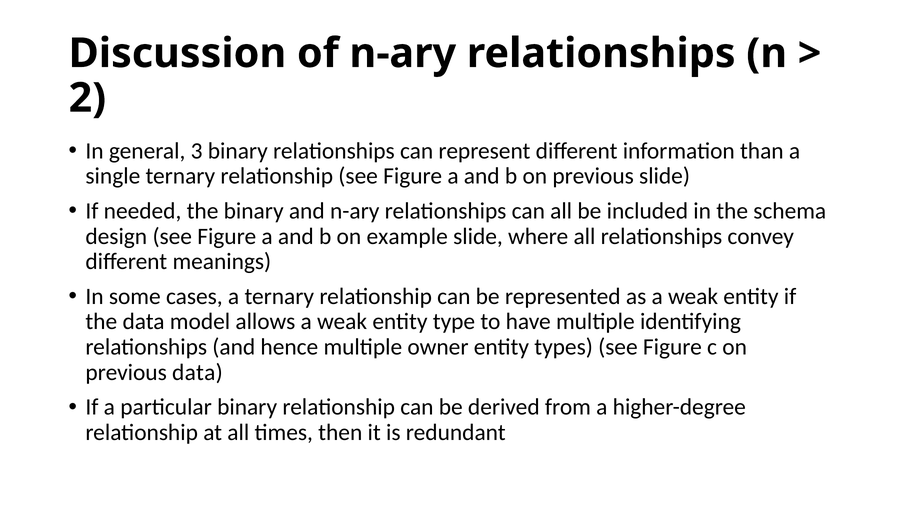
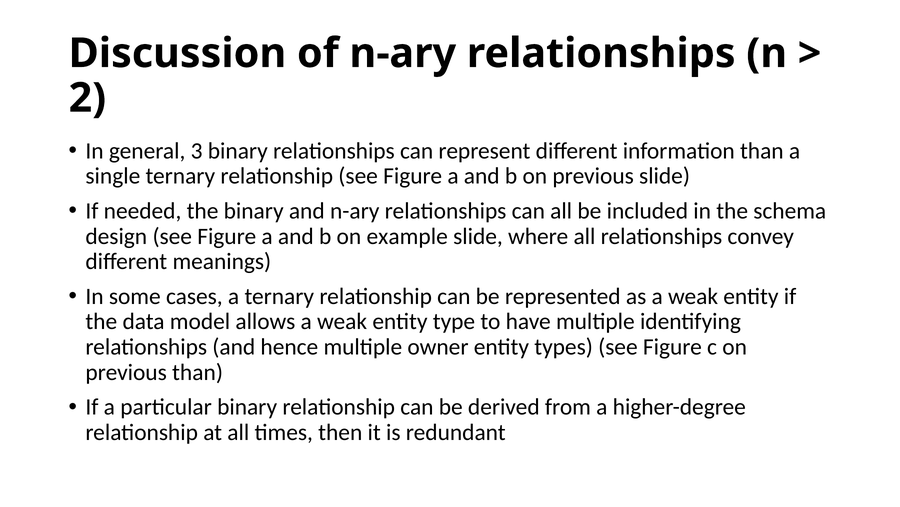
previous data: data -> than
